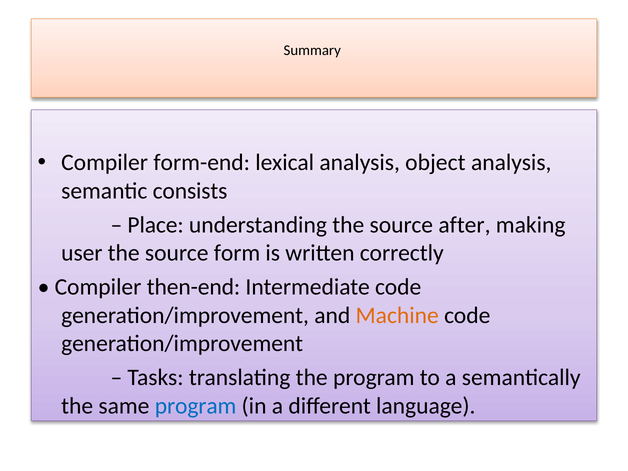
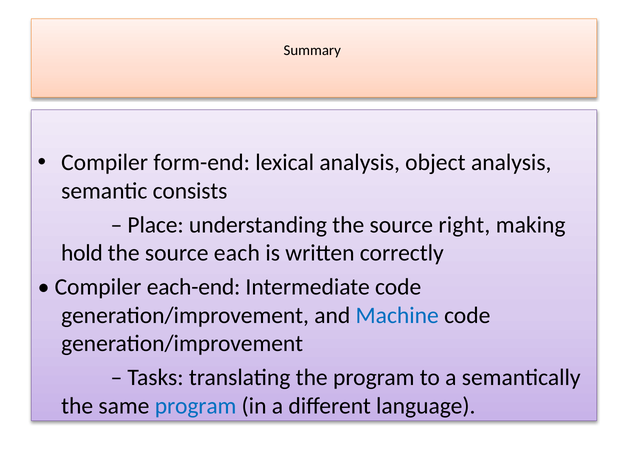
after: after -> right
user: user -> hold
form: form -> each
then-end: then-end -> each-end
Machine colour: orange -> blue
